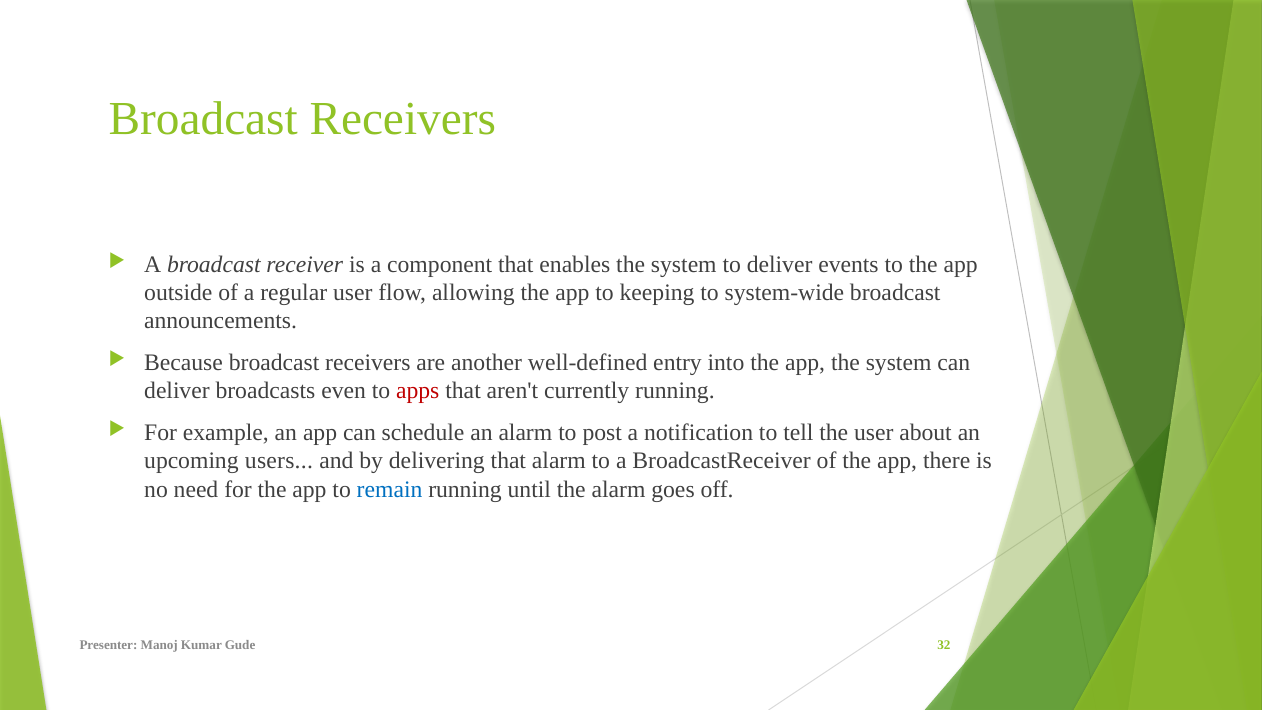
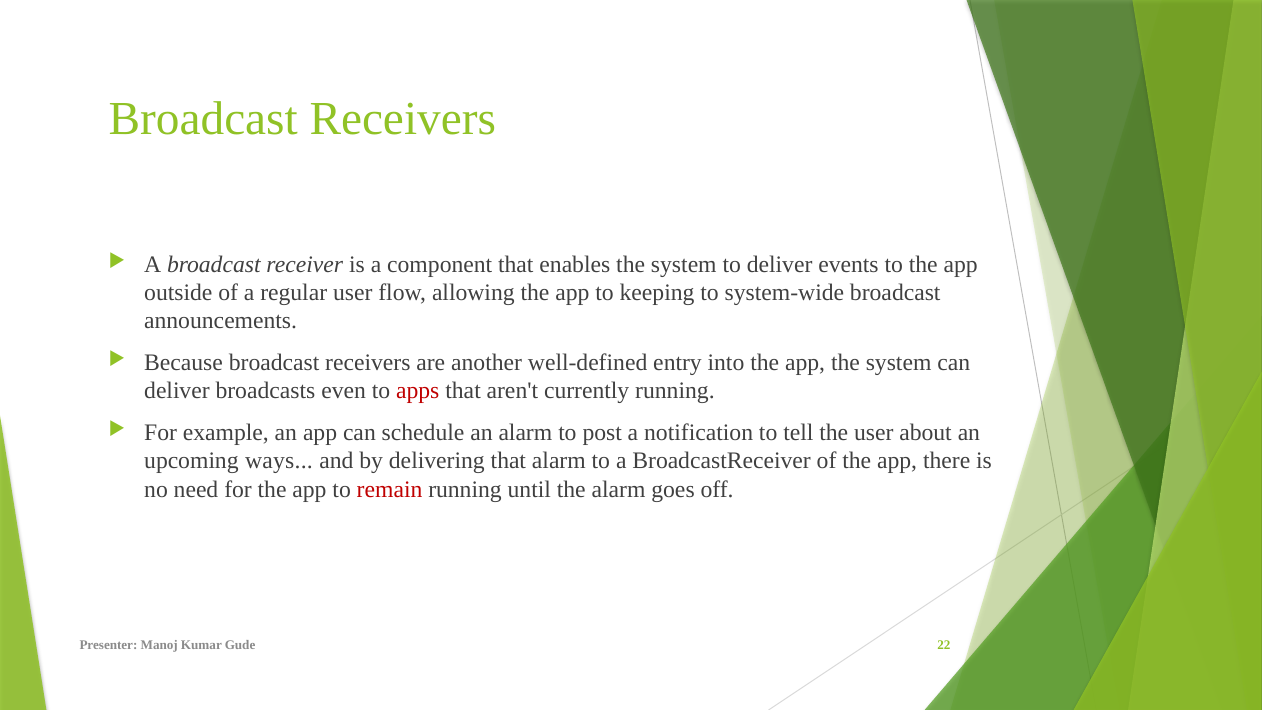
users: users -> ways
remain colour: blue -> red
32: 32 -> 22
